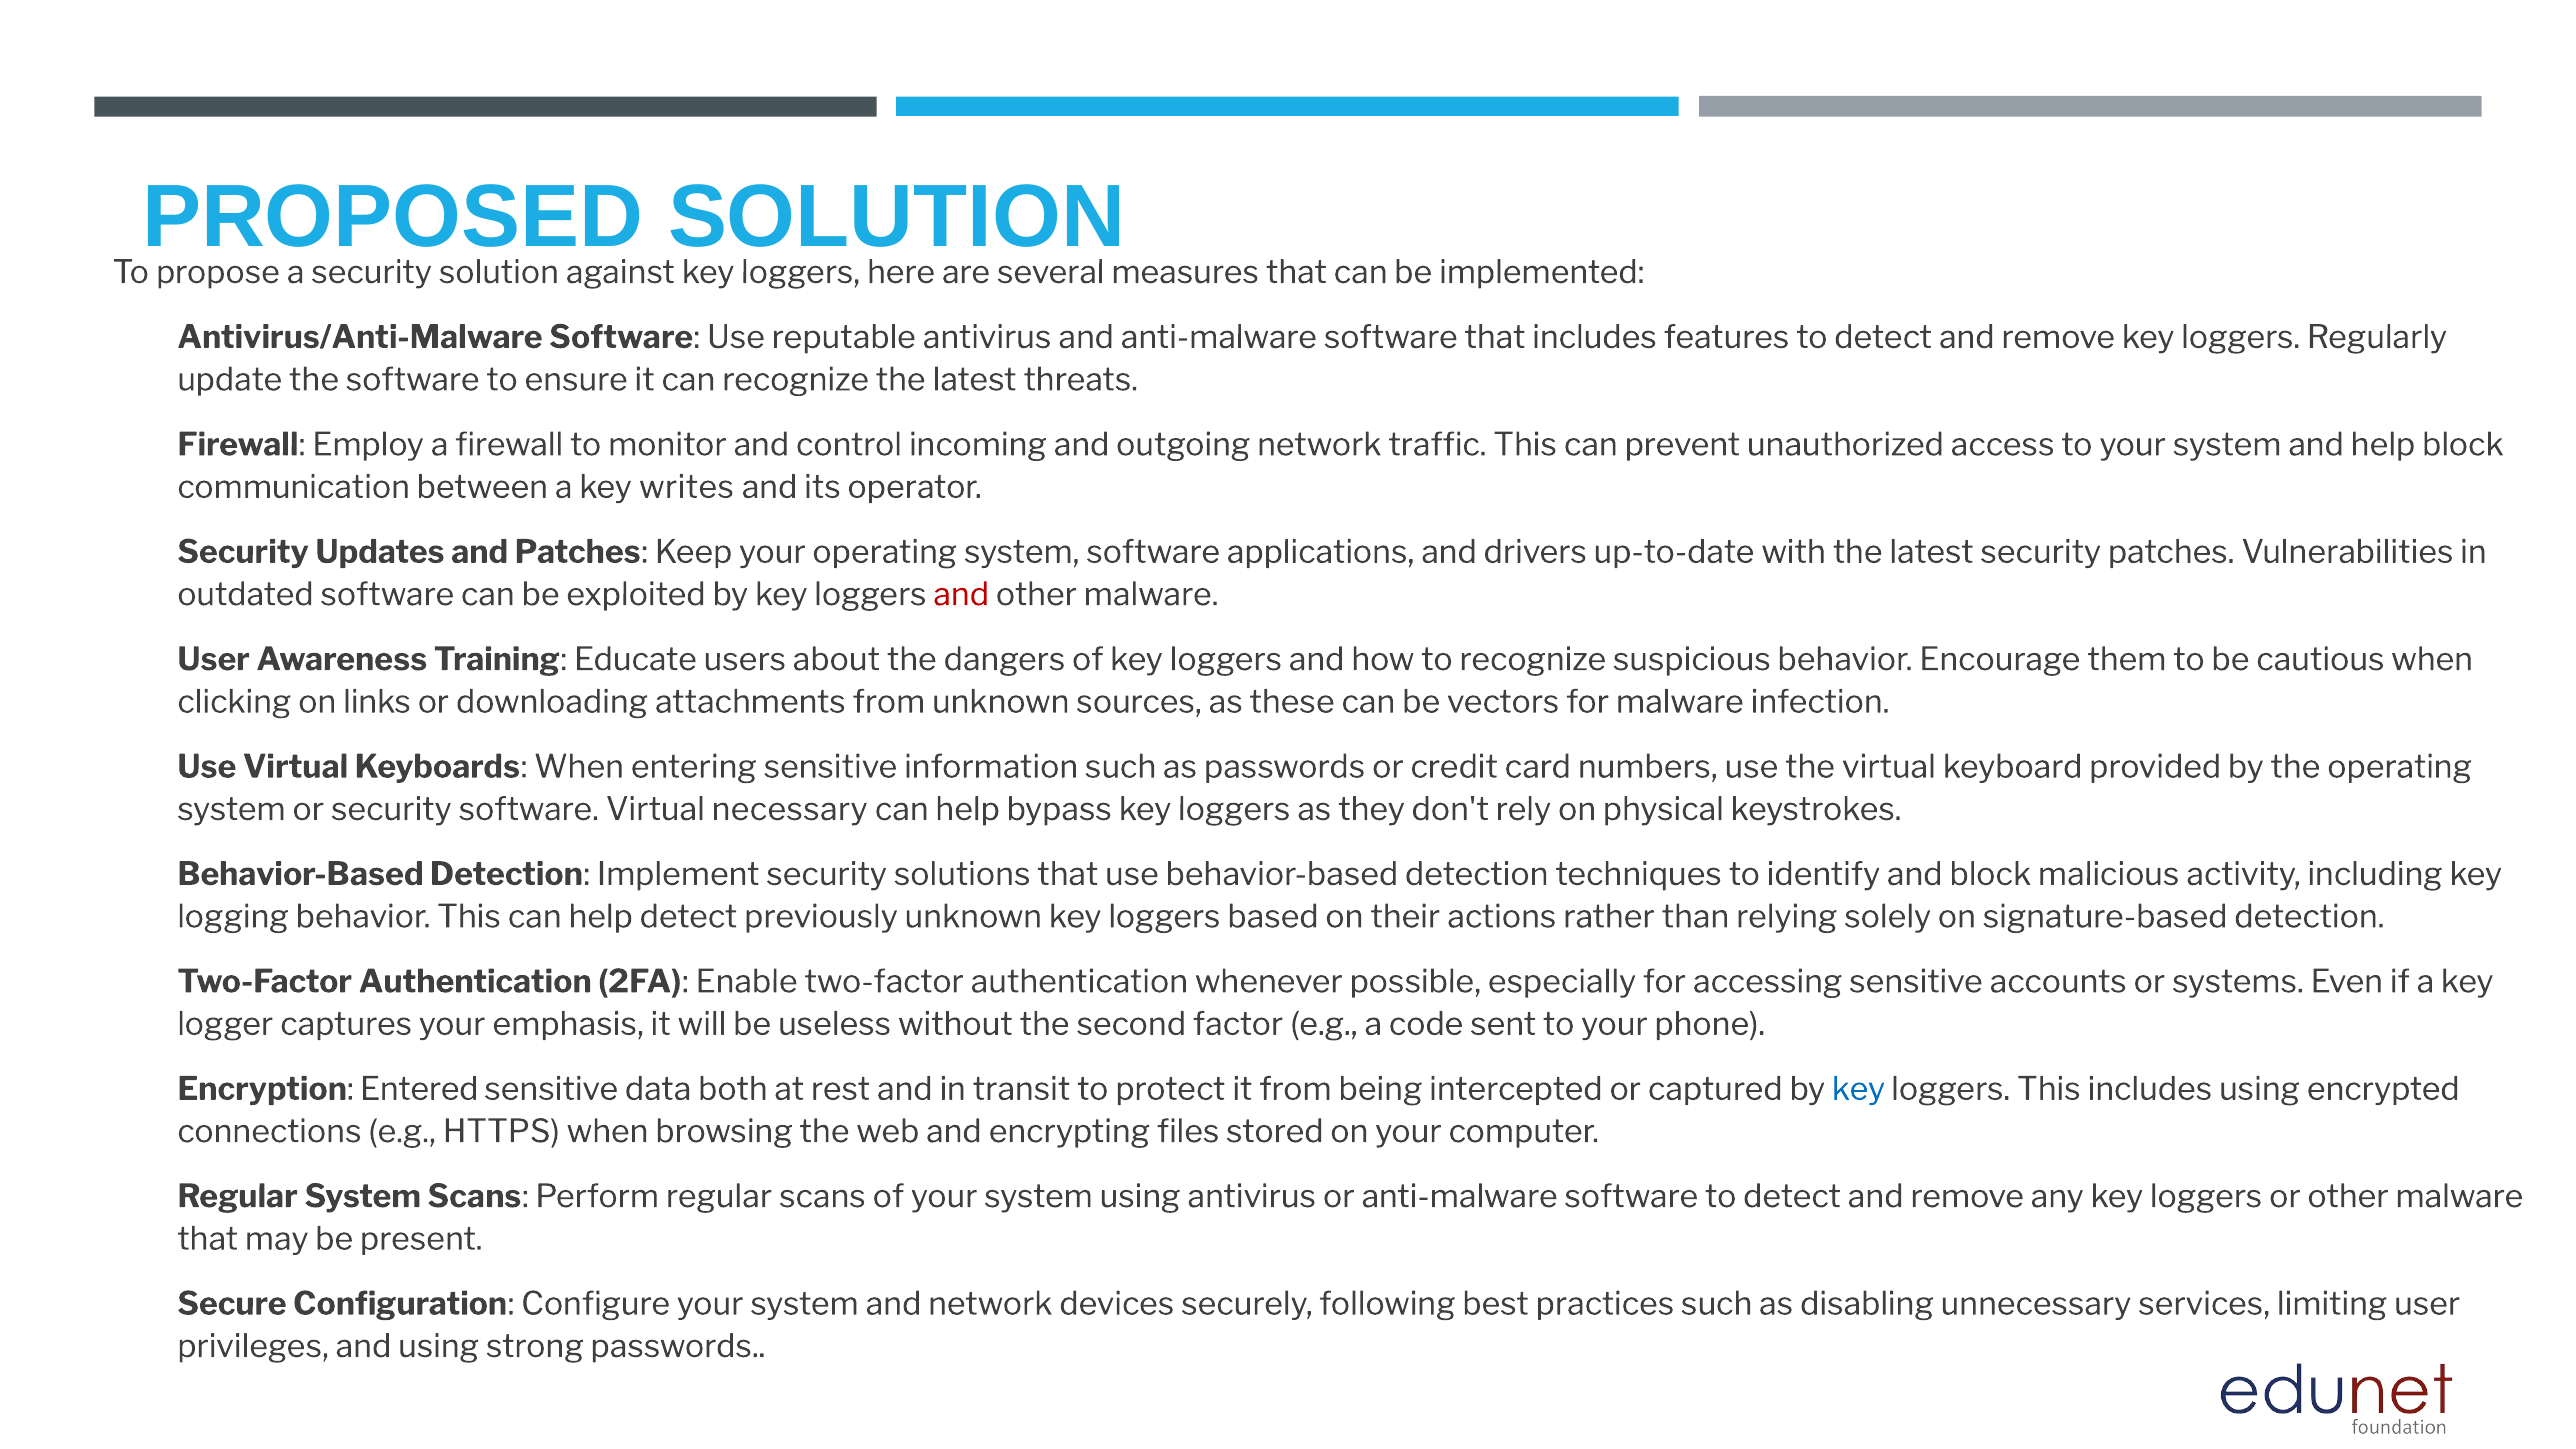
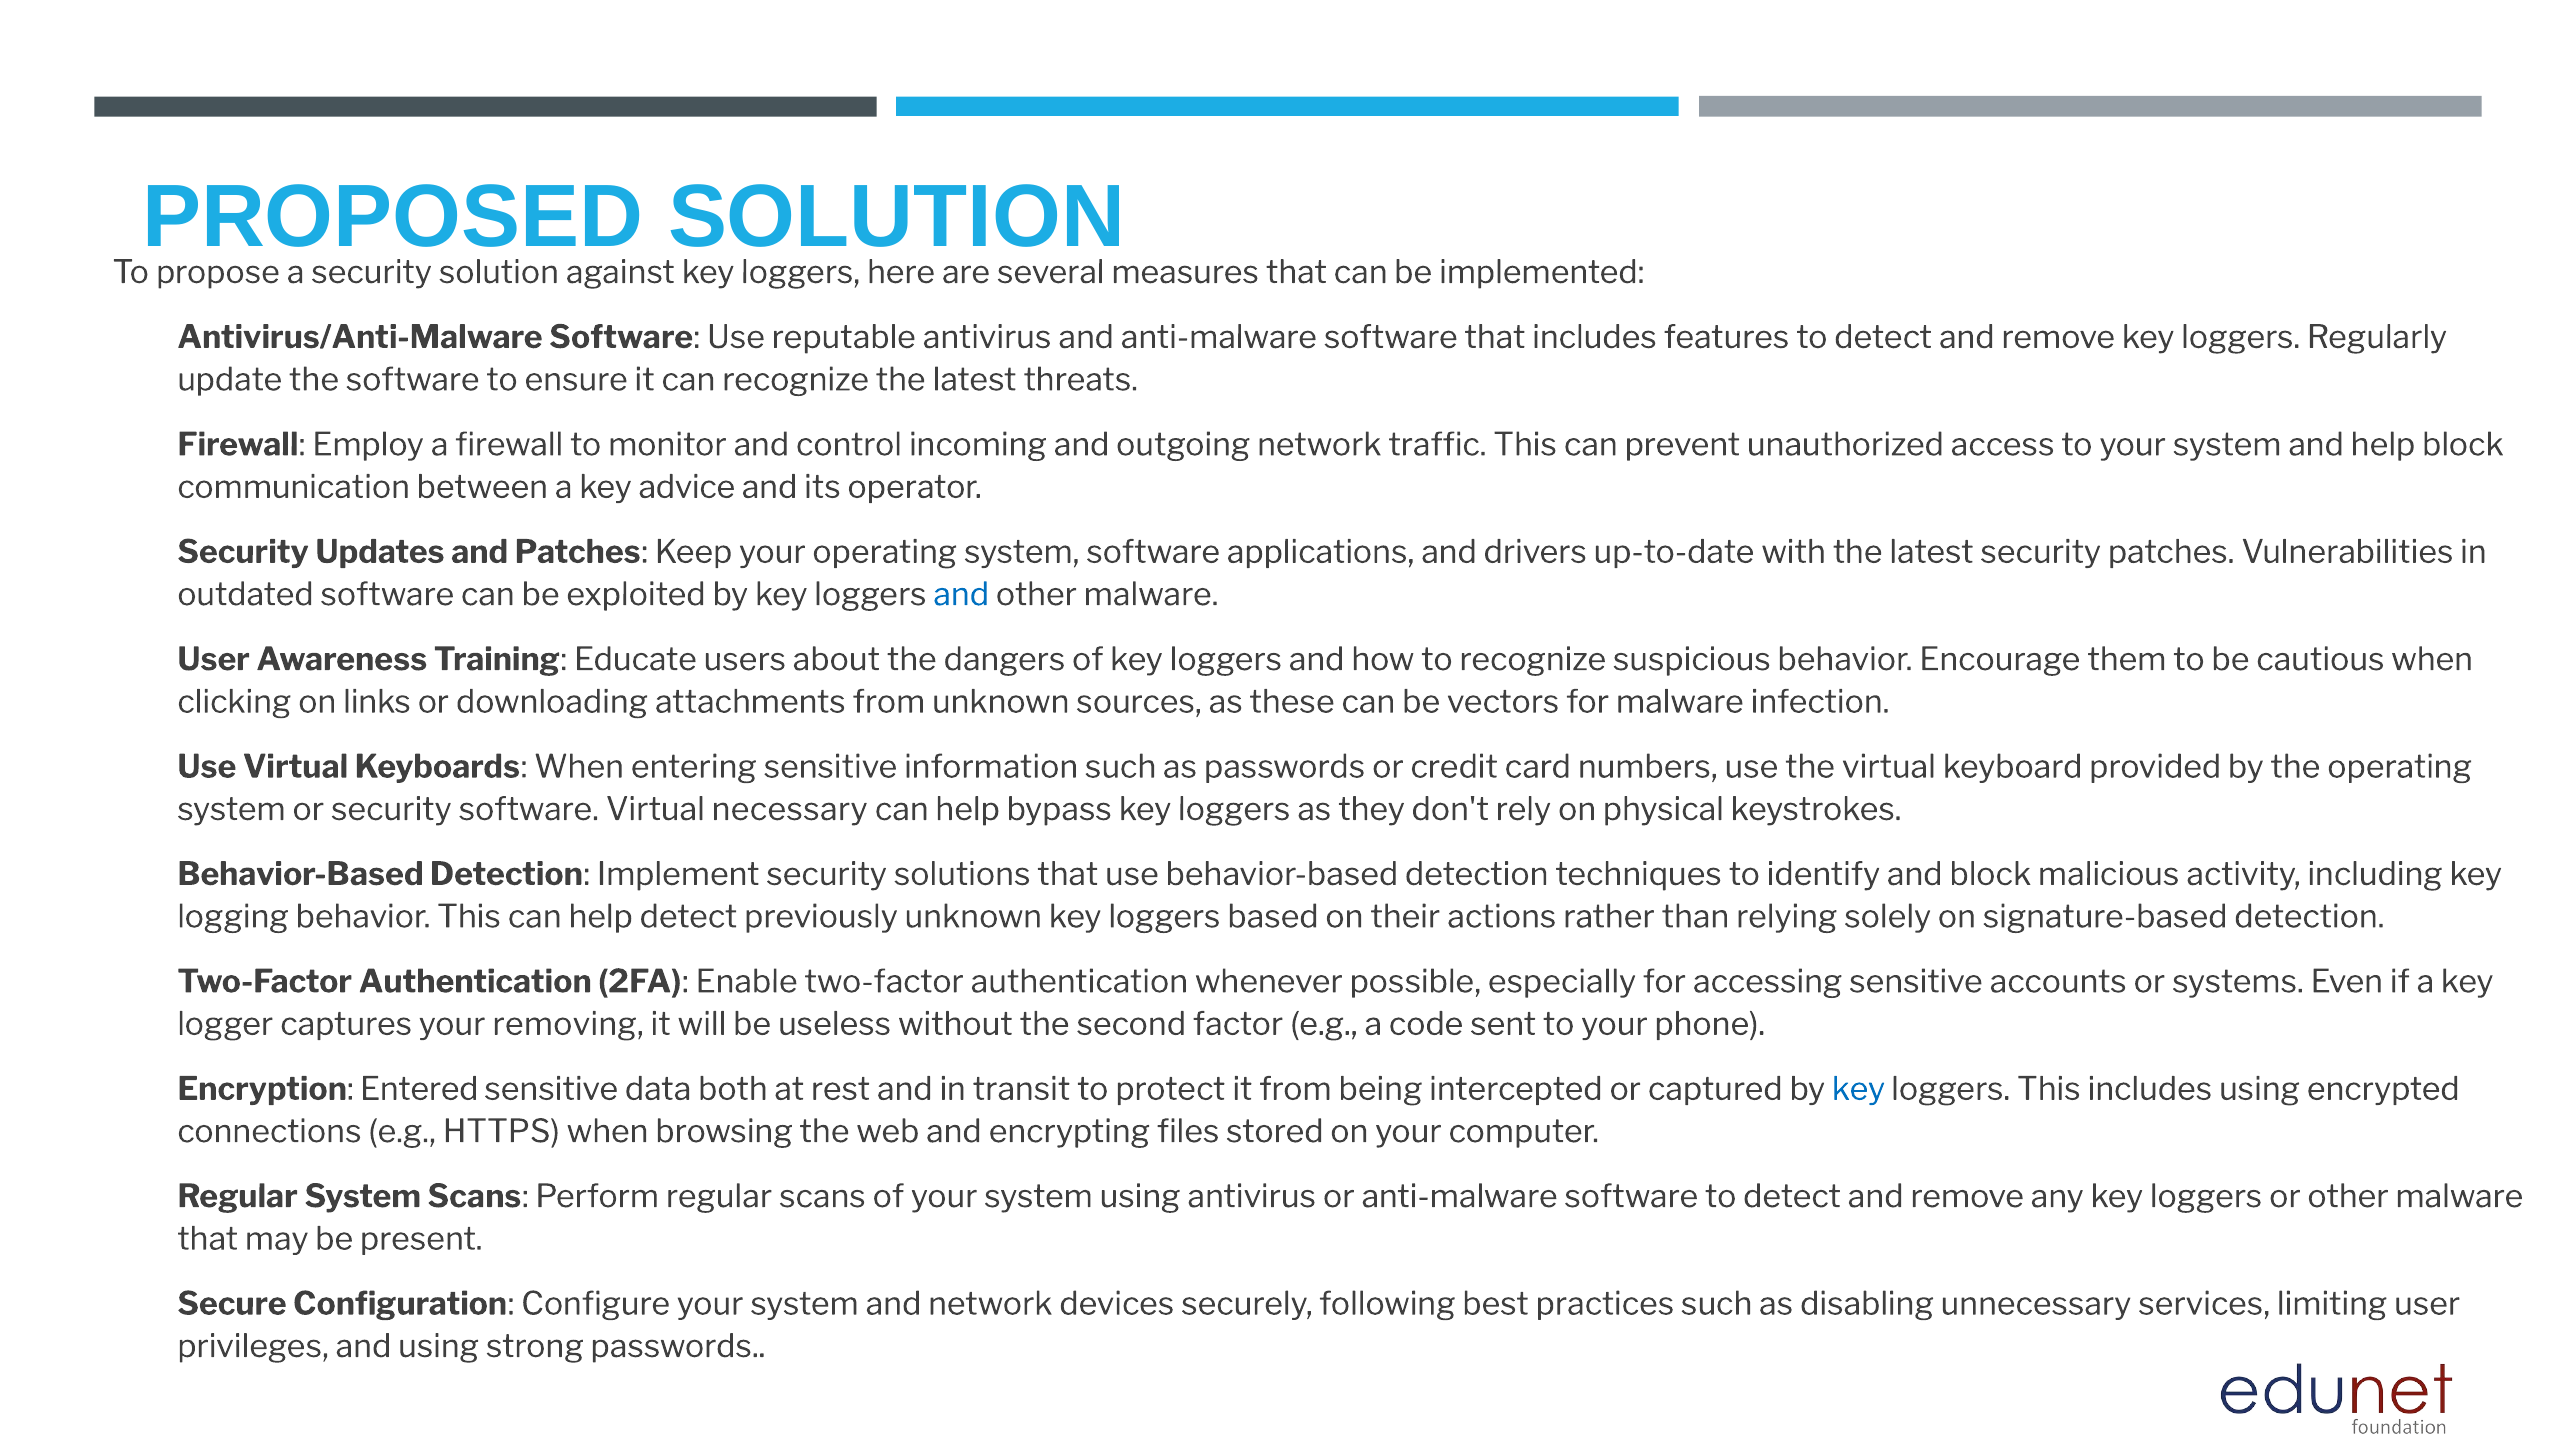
writes: writes -> advice
and at (961, 595) colour: red -> blue
emphasis: emphasis -> removing
